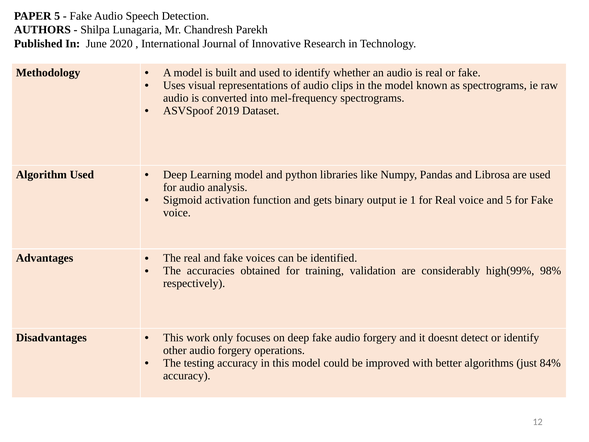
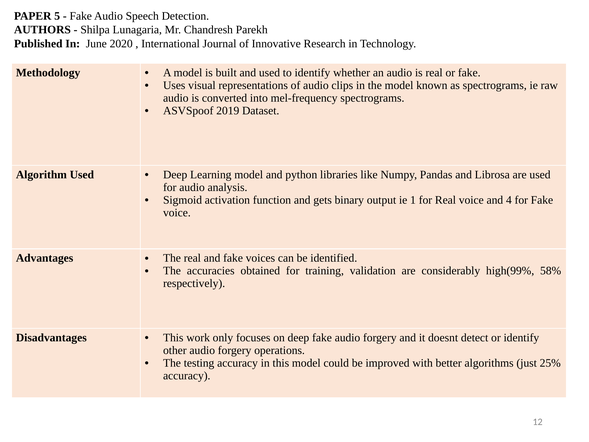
and 5: 5 -> 4
98%: 98% -> 58%
84%: 84% -> 25%
